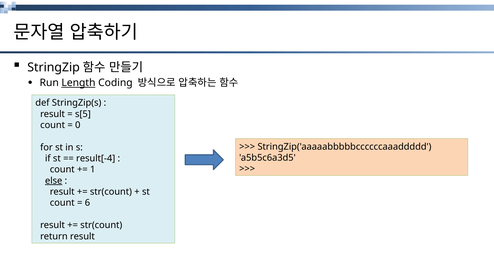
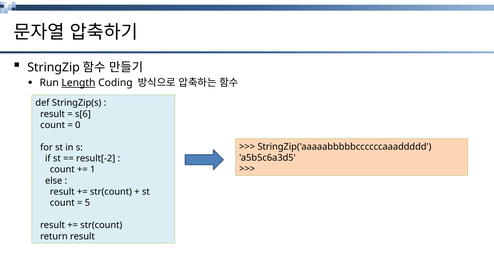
s[5: s[5 -> s[6
result[-4: result[-4 -> result[-2
else underline: present -> none
6: 6 -> 5
